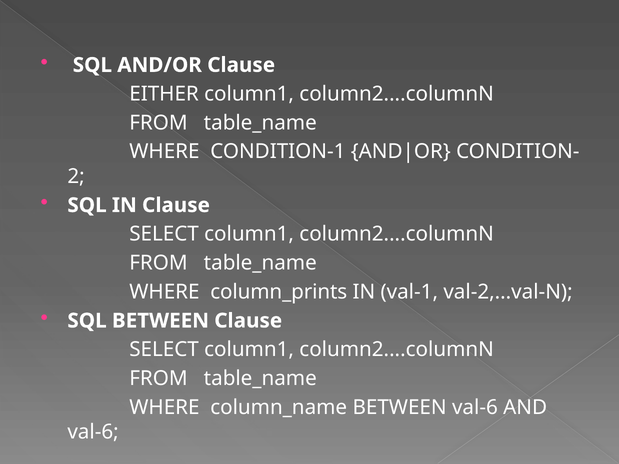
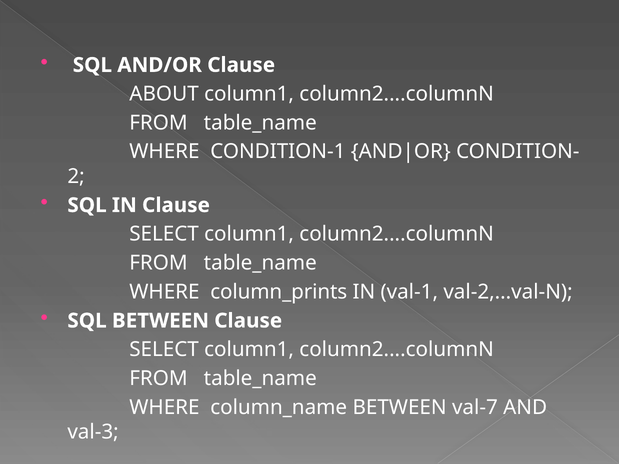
EITHER: EITHER -> ABOUT
BETWEEN val-6: val-6 -> val-7
val-6 at (93, 432): val-6 -> val-3
